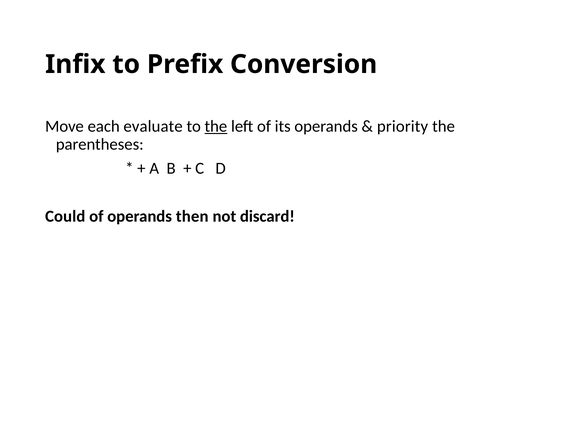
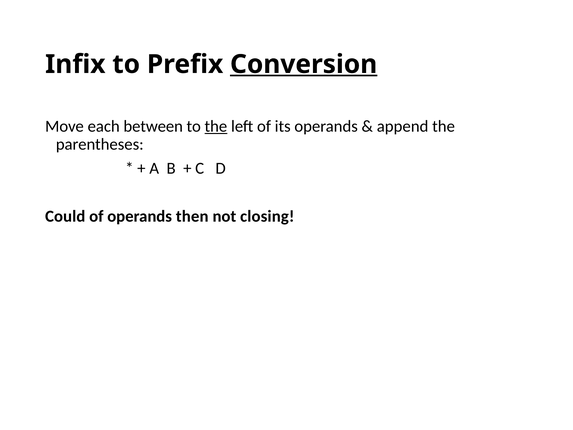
Conversion underline: none -> present
evaluate: evaluate -> between
priority: priority -> append
discard: discard -> closing
